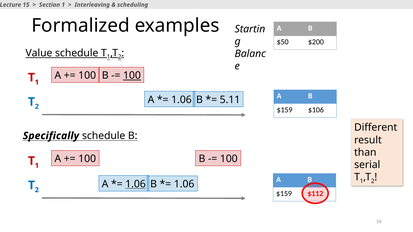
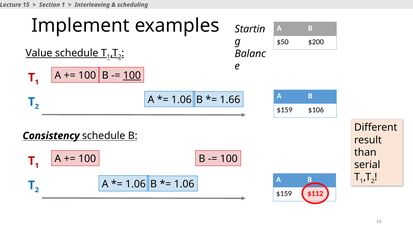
Formalized: Formalized -> Implement
5.11: 5.11 -> 1.66
Specifically: Specifically -> Consistency
1.06 at (136, 184) underline: present -> none
